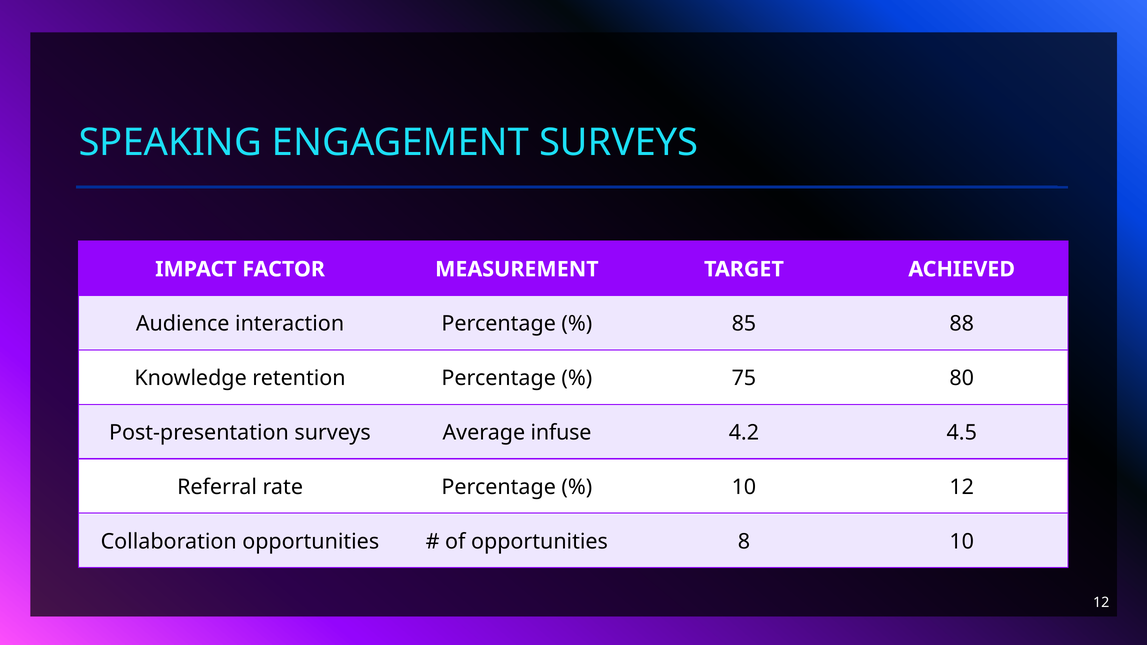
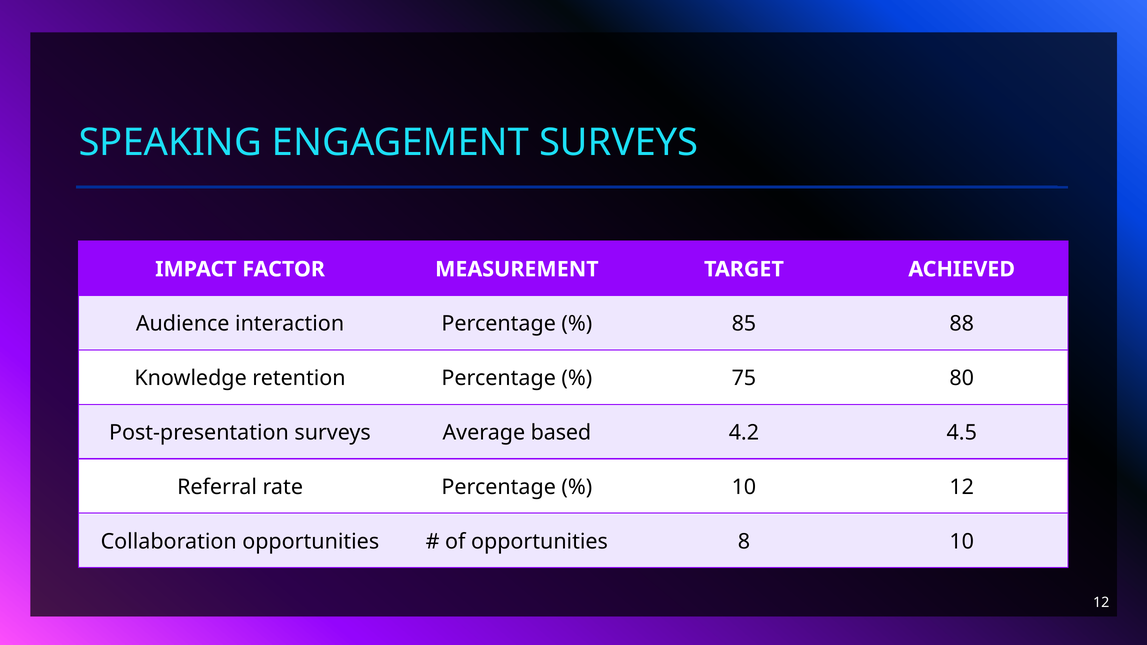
infuse: infuse -> based
